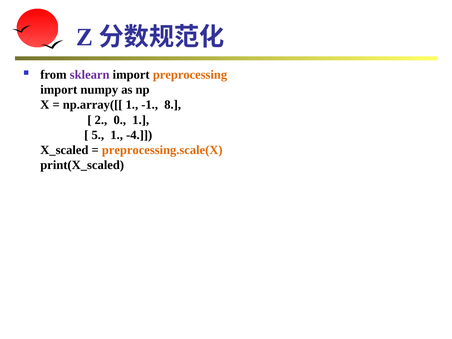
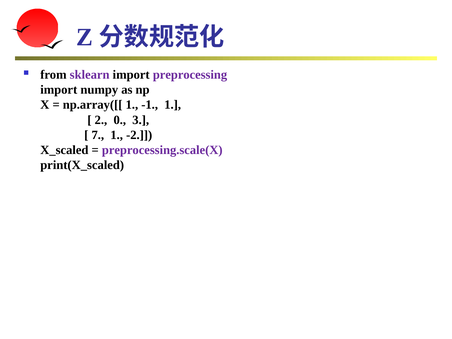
preprocessing colour: orange -> purple
-1 8: 8 -> 1
0 1: 1 -> 3
5: 5 -> 7
-4: -4 -> -2
preprocessing.scale(X colour: orange -> purple
